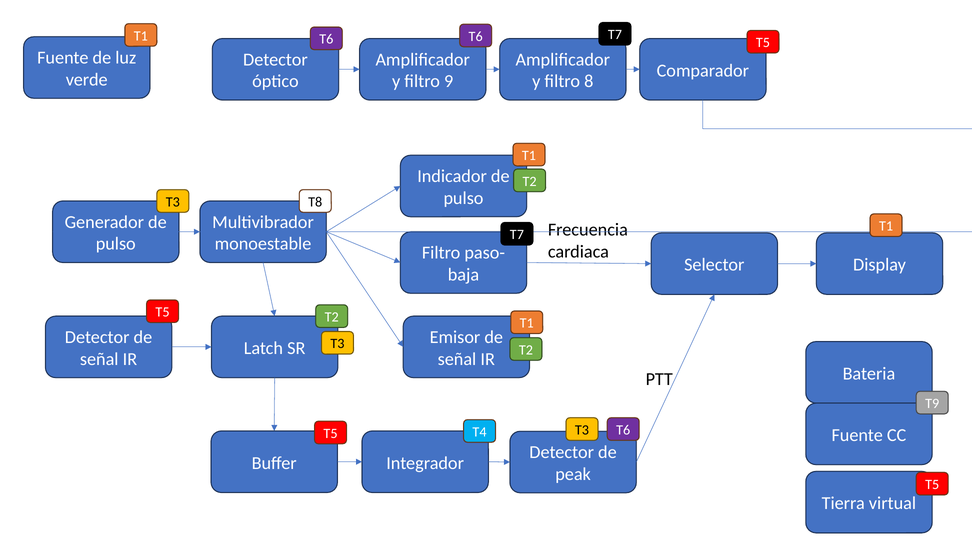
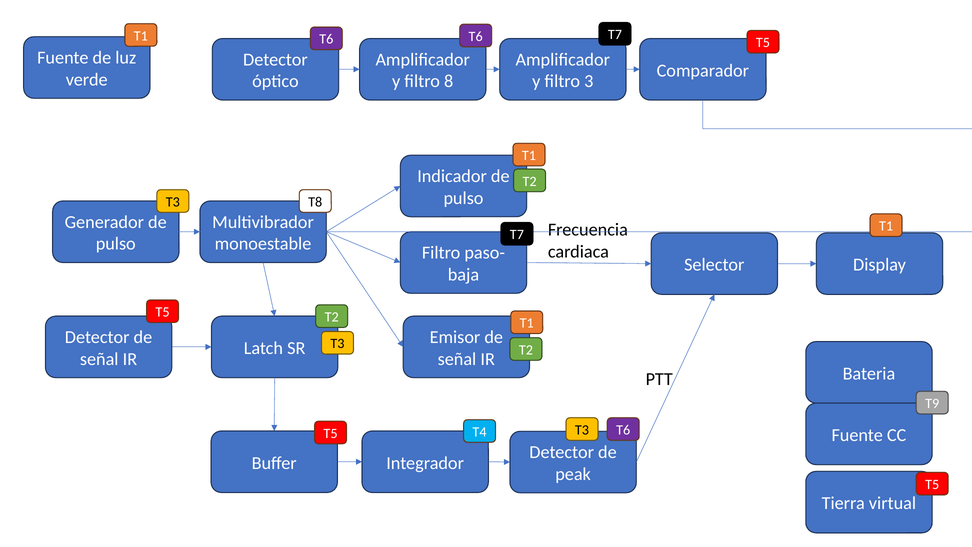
9: 9 -> 8
8: 8 -> 3
